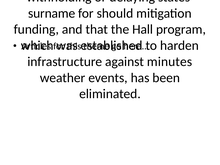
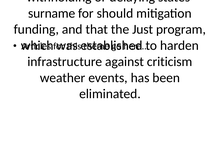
Hall: Hall -> Just
minutes: minutes -> criticism
